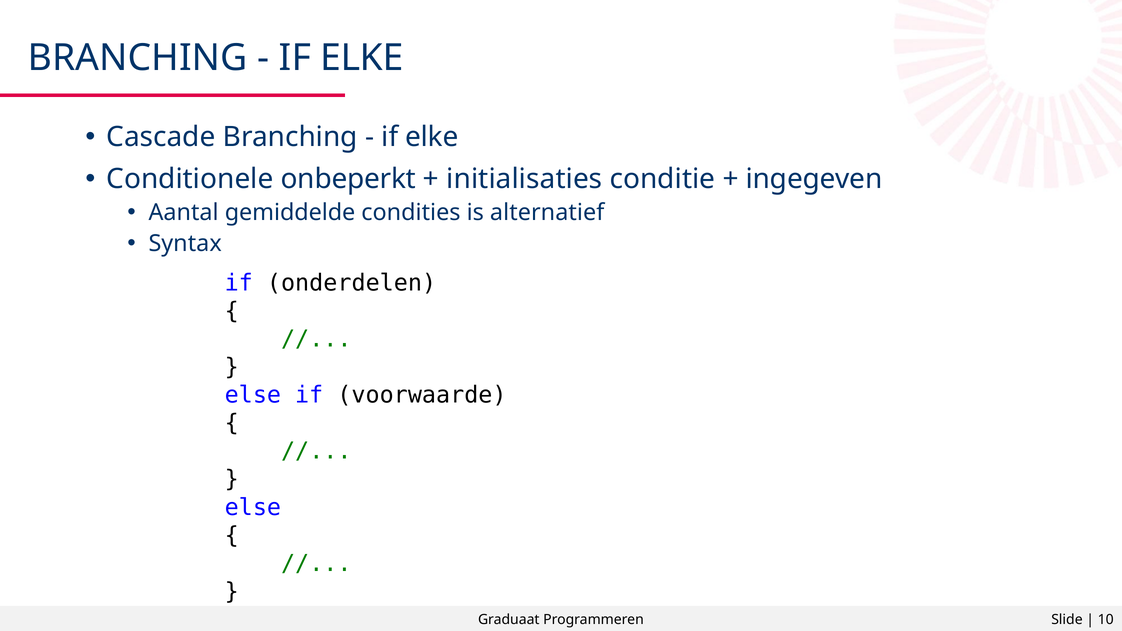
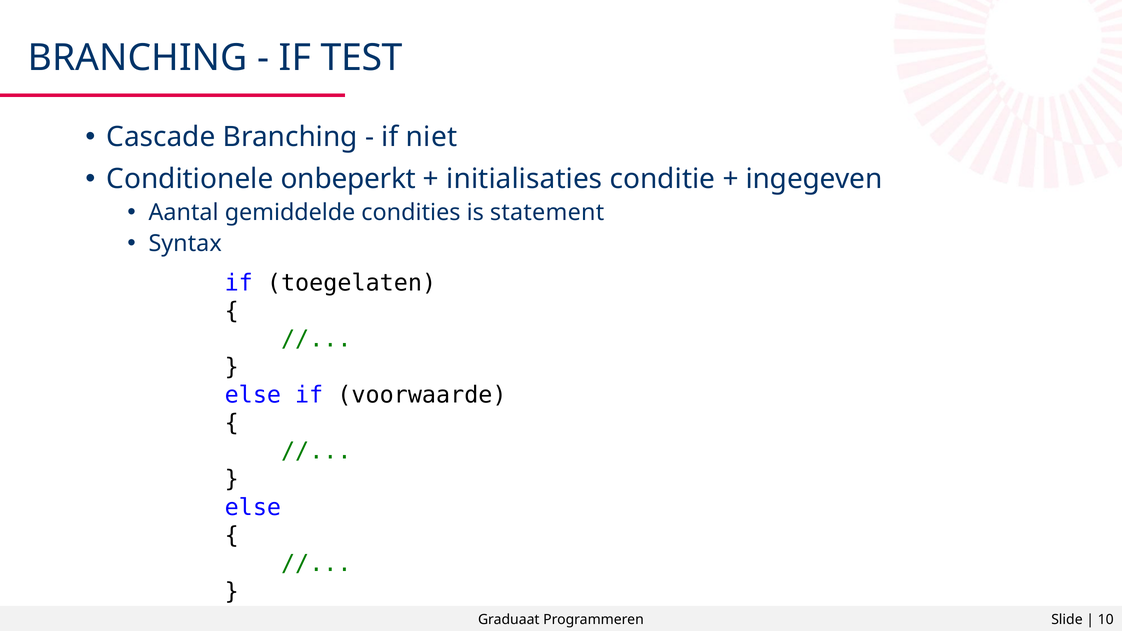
ELKE at (362, 58): ELKE -> TEST
elke at (432, 137): elke -> niet
alternatief: alternatief -> statement
onderdelen: onderdelen -> toegelaten
